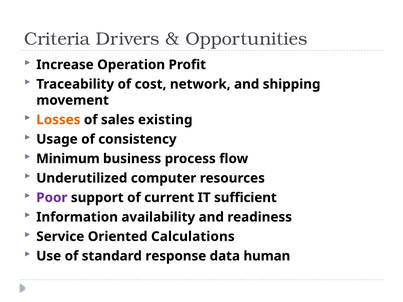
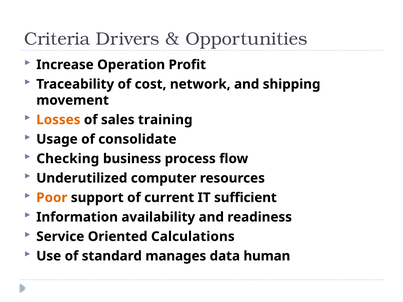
existing: existing -> training
consistency: consistency -> consolidate
Minimum: Minimum -> Checking
Poor colour: purple -> orange
response: response -> manages
